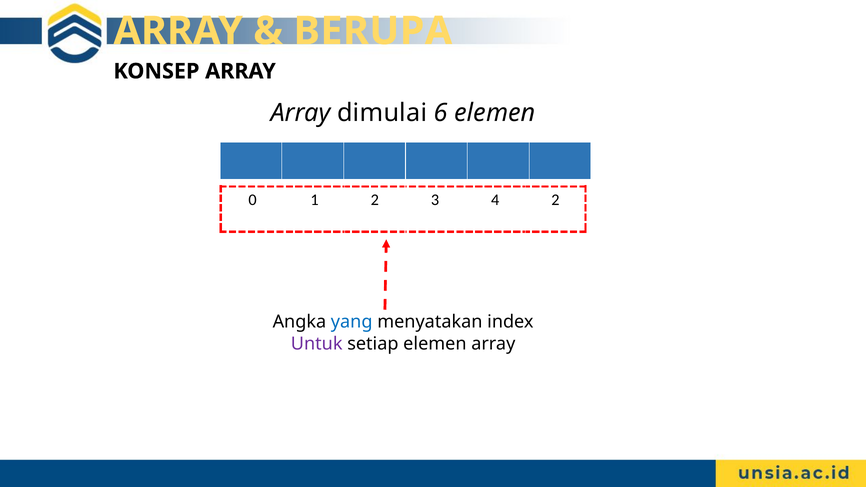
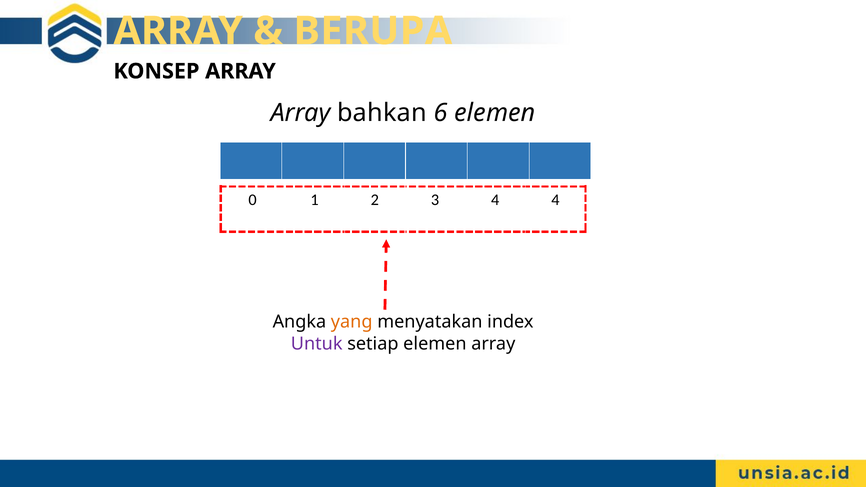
dimulai: dimulai -> bahkan
4 2: 2 -> 4
yang colour: blue -> orange
